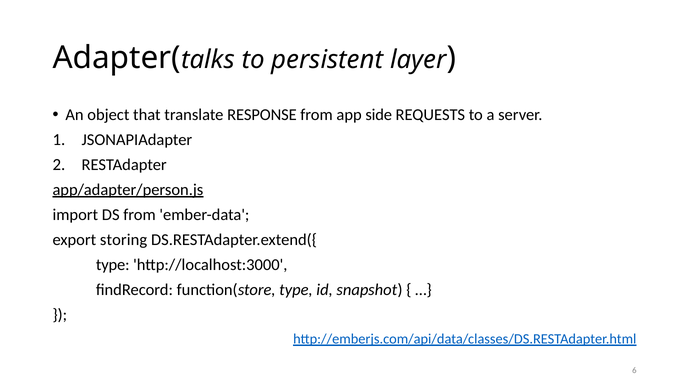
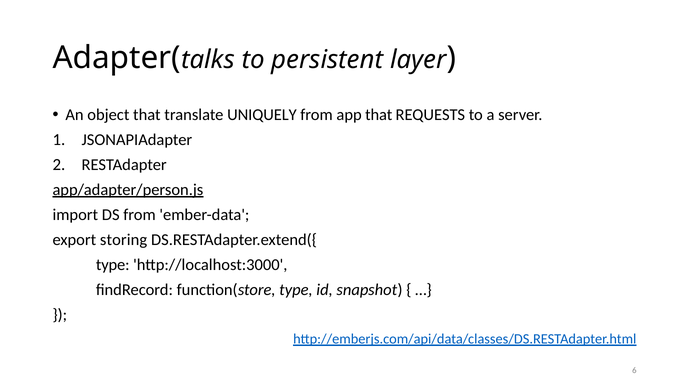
RESPONSE: RESPONSE -> UNIQUELY
app side: side -> that
